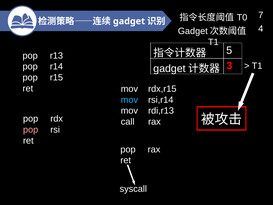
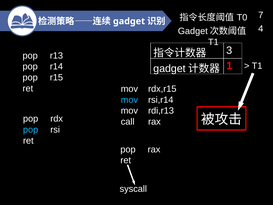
5: 5 -> 3
3: 3 -> 1
pop at (31, 130) colour: pink -> light blue
